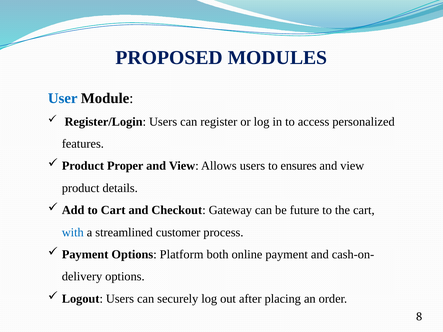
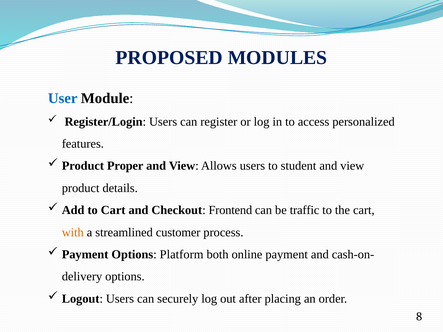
ensures: ensures -> student
Gateway: Gateway -> Frontend
future: future -> traffic
with colour: blue -> orange
